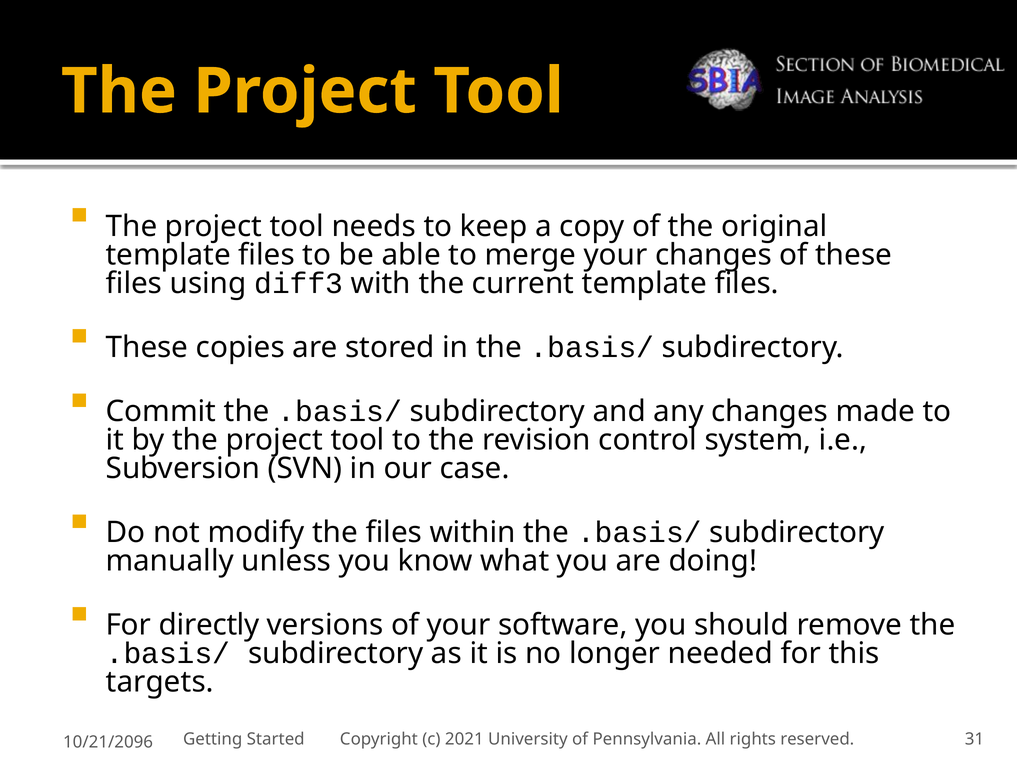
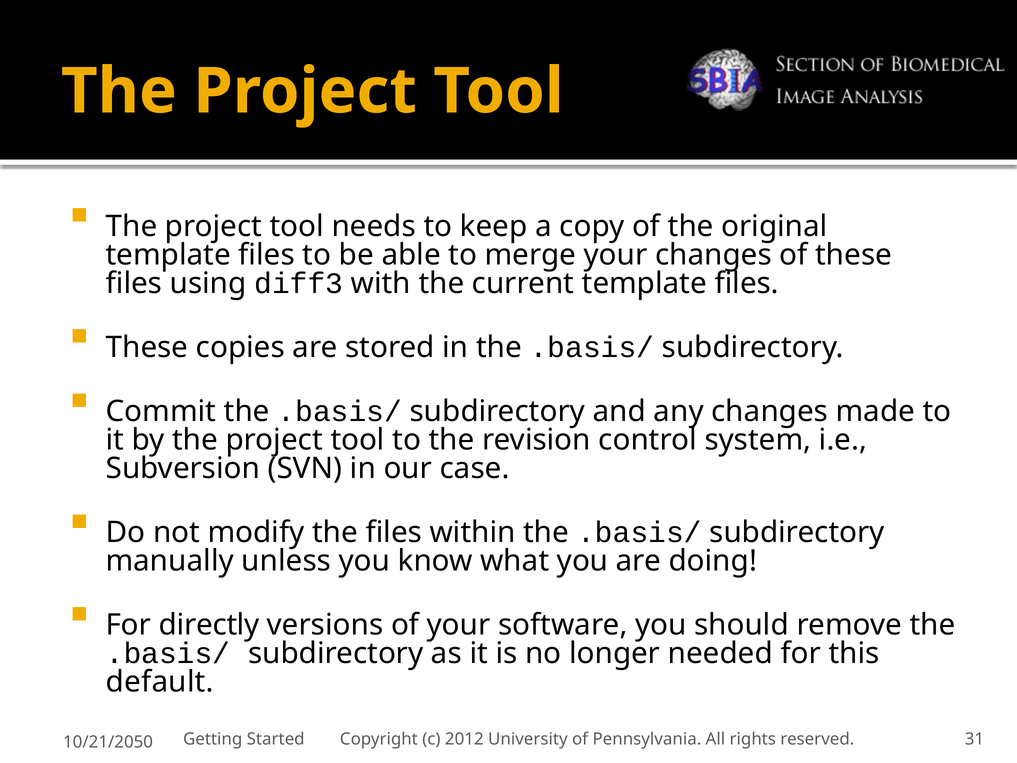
targets: targets -> default
2021: 2021 -> 2012
10/21/2096: 10/21/2096 -> 10/21/2050
